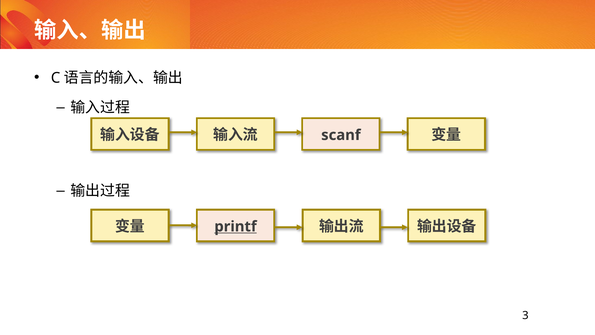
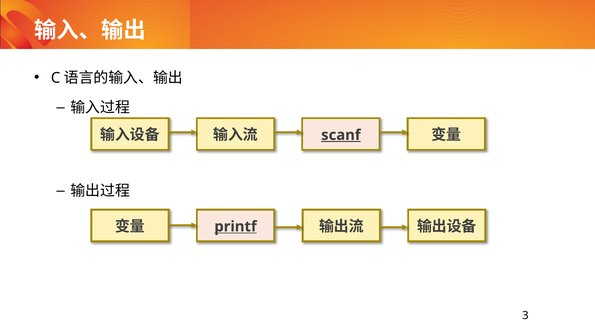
scanf underline: none -> present
